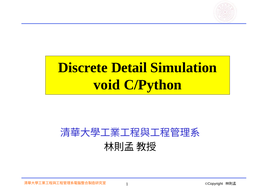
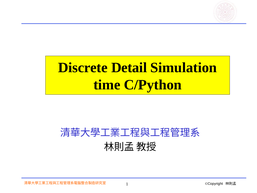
void: void -> time
